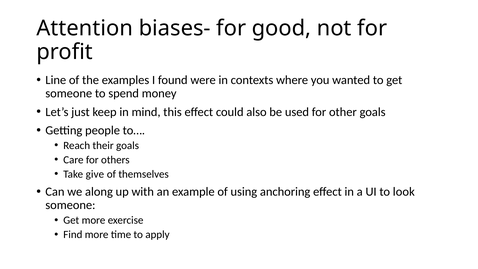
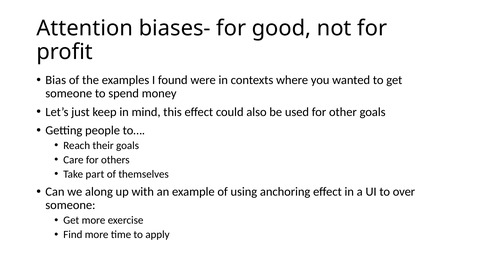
Line: Line -> Bias
give: give -> part
look: look -> over
